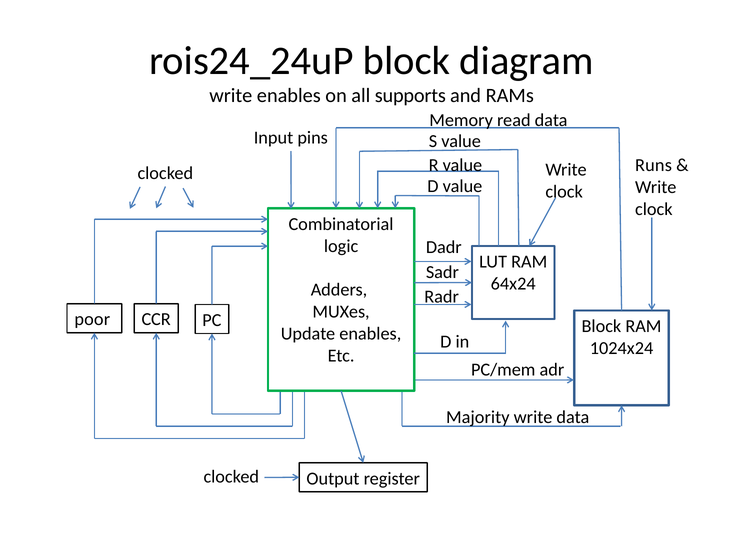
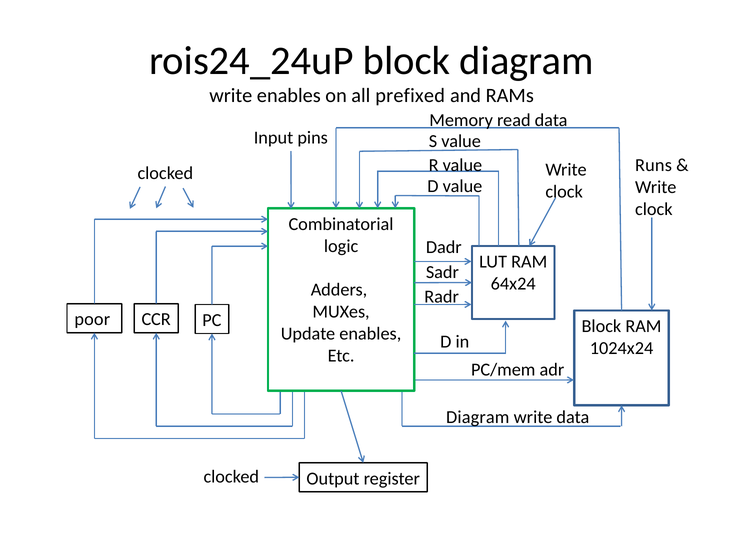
supports: supports -> prefixed
Majority at (478, 417): Majority -> Diagram
